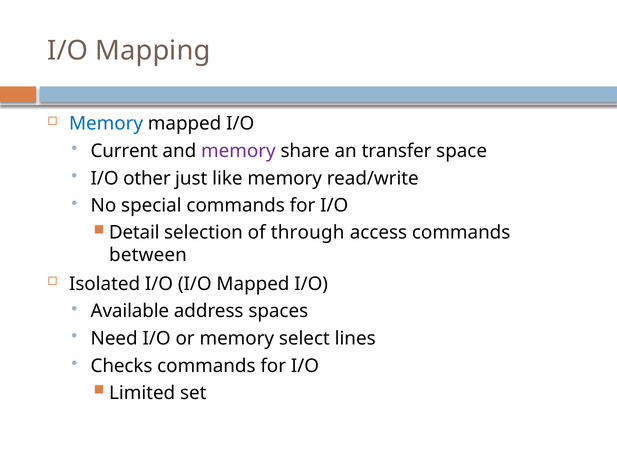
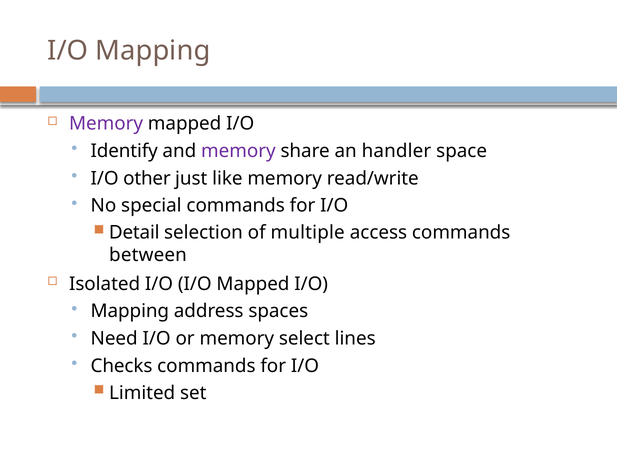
Memory at (106, 124) colour: blue -> purple
Current: Current -> Identify
transfer: transfer -> handler
through: through -> multiple
Available at (130, 311): Available -> Mapping
